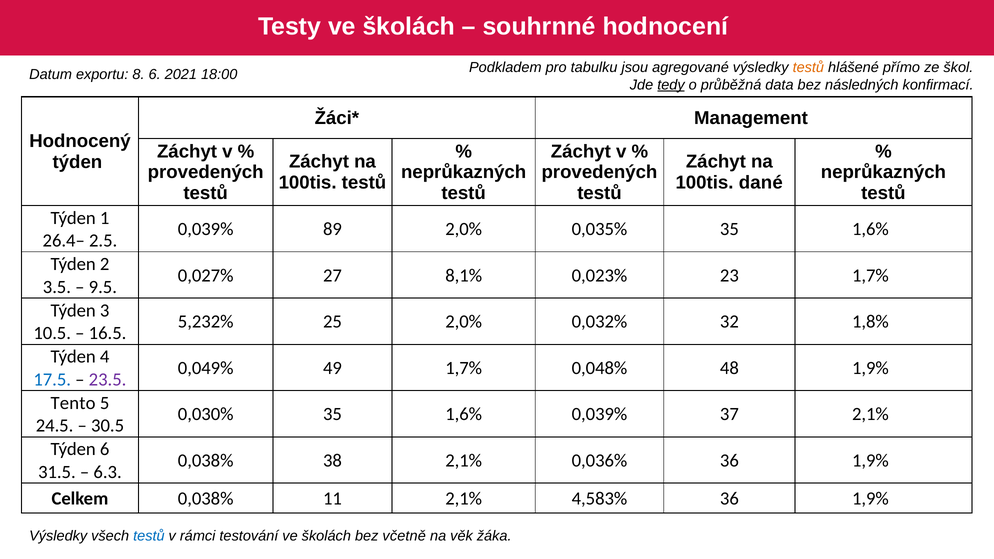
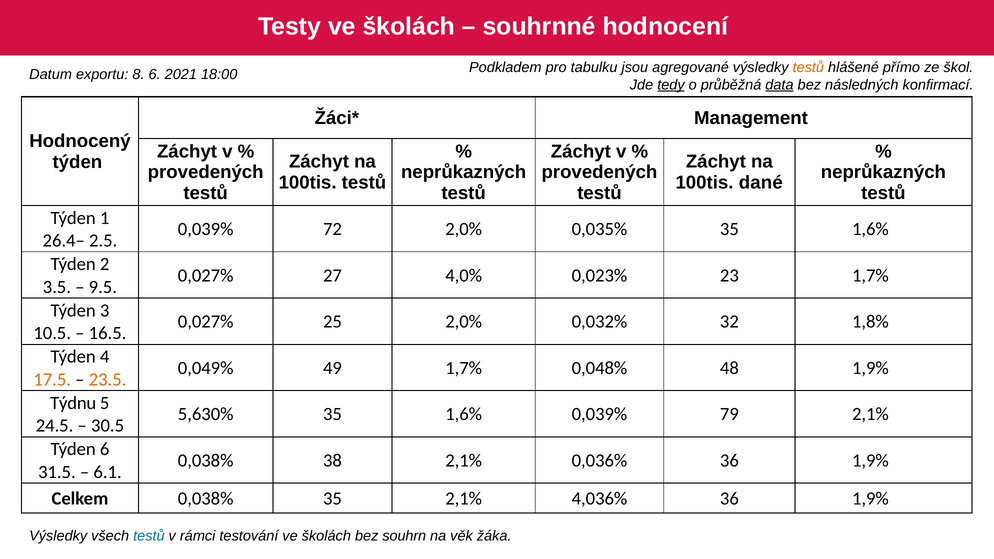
data underline: none -> present
89: 89 -> 72
8,1%: 8,1% -> 4,0%
5,232% at (206, 322): 5,232% -> 0,027%
17.5 colour: blue -> orange
23.5 colour: purple -> orange
Tento: Tento -> Týdnu
0,030%: 0,030% -> 5,630%
37: 37 -> 79
6.3: 6.3 -> 6.1
0,038% 11: 11 -> 35
4,583%: 4,583% -> 4,036%
včetně: včetně -> souhrn
